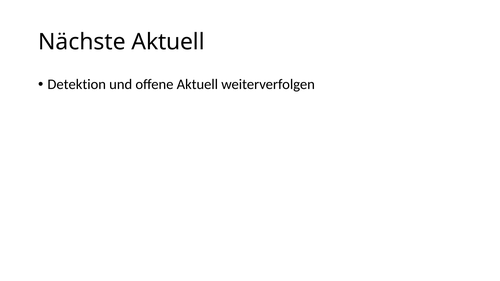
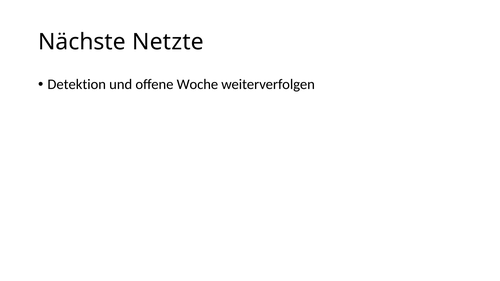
Nächste Aktuell: Aktuell -> Netzte
offene Aktuell: Aktuell -> Woche
